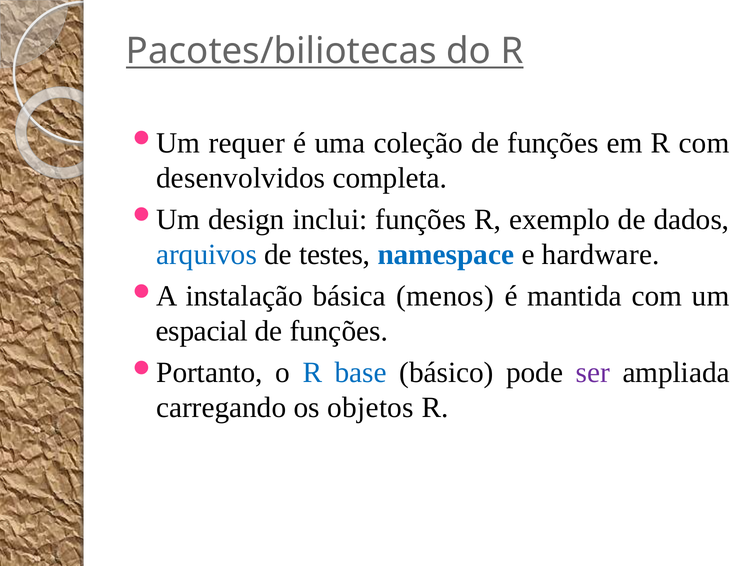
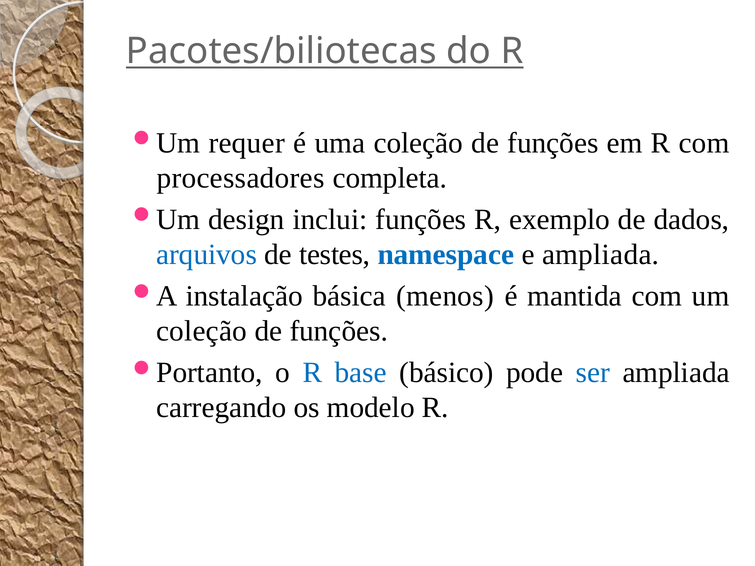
desenvolvidos: desenvolvidos -> processadores
e hardware: hardware -> ampliada
espacial at (202, 331): espacial -> coleção
ser colour: purple -> blue
objetos: objetos -> modelo
